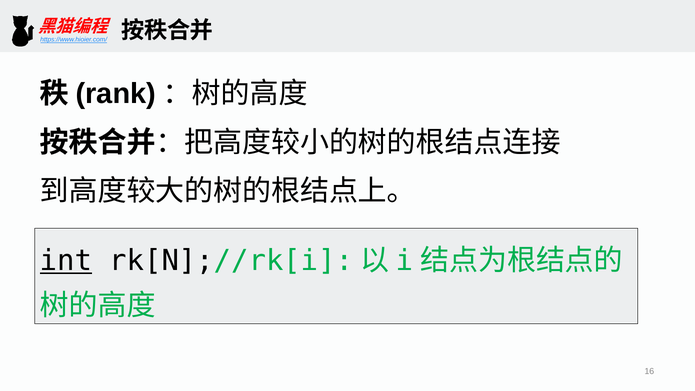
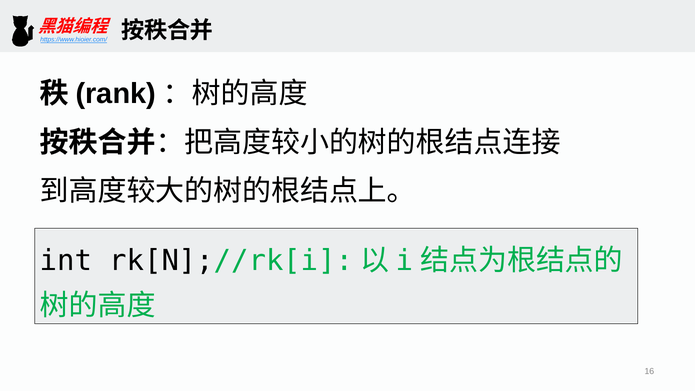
int underline: present -> none
